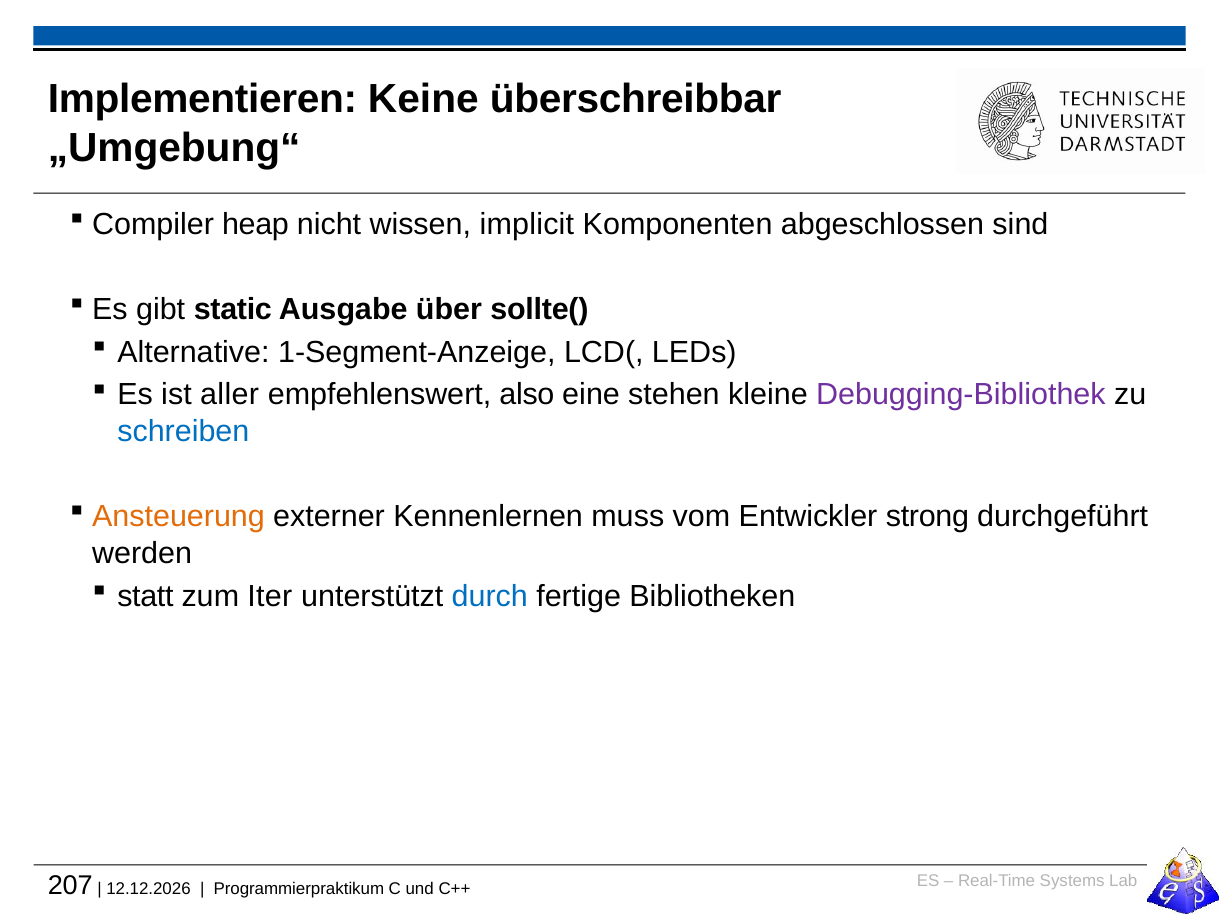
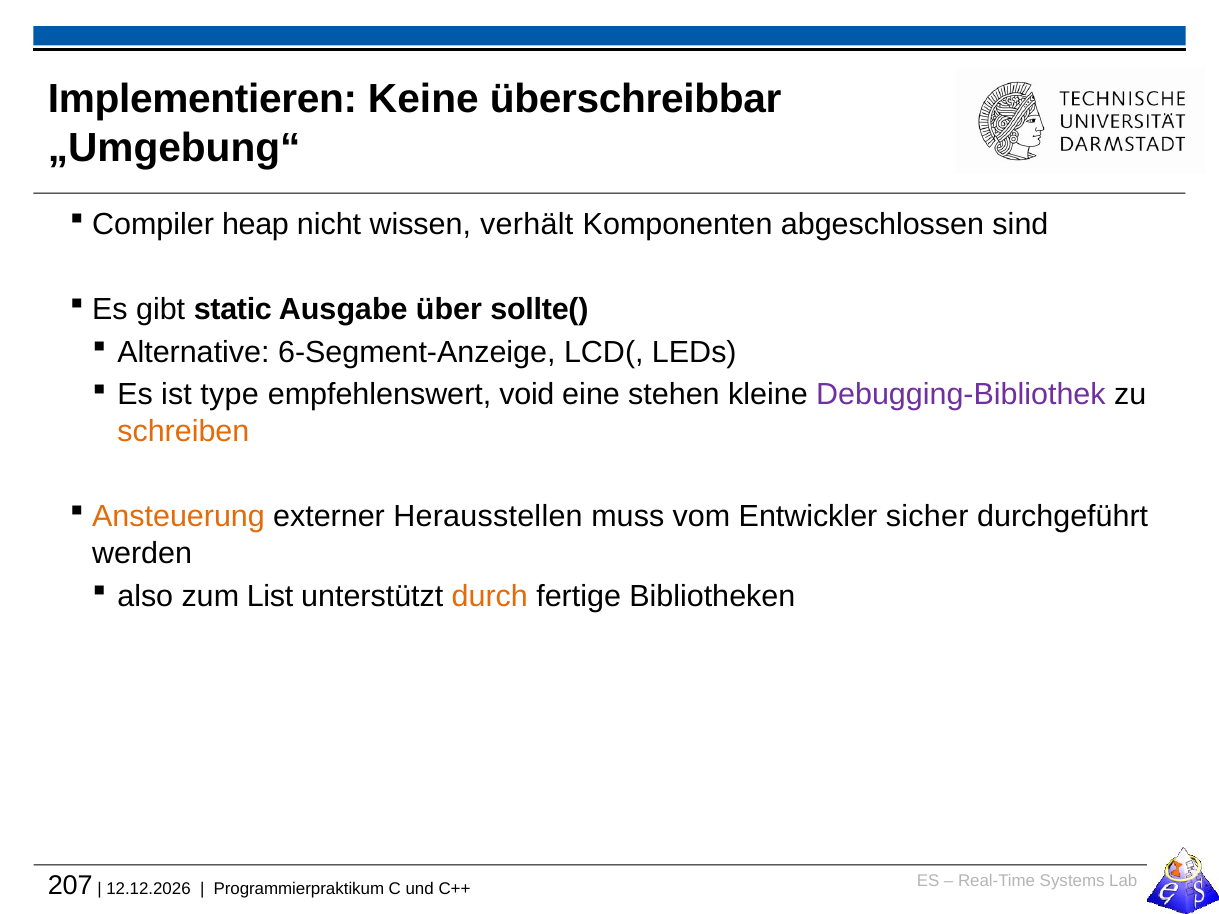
implicit: implicit -> verhält
1-Segment-Anzeige: 1-Segment-Anzeige -> 6-Segment-Anzeige
aller: aller -> type
also: also -> void
schreiben colour: blue -> orange
Kennenlernen: Kennenlernen -> Herausstellen
strong: strong -> sicher
statt: statt -> also
Iter: Iter -> List
durch colour: blue -> orange
